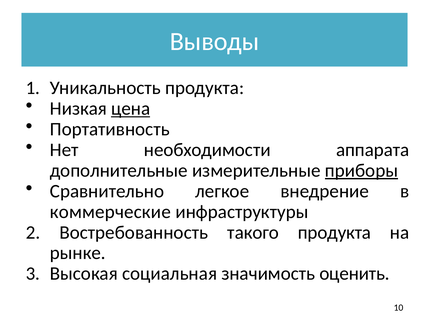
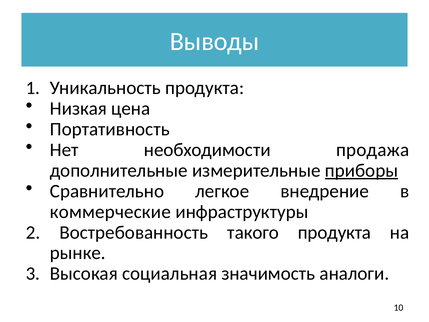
цена underline: present -> none
аппарата: аппарата -> продажа
оценить: оценить -> аналоги
